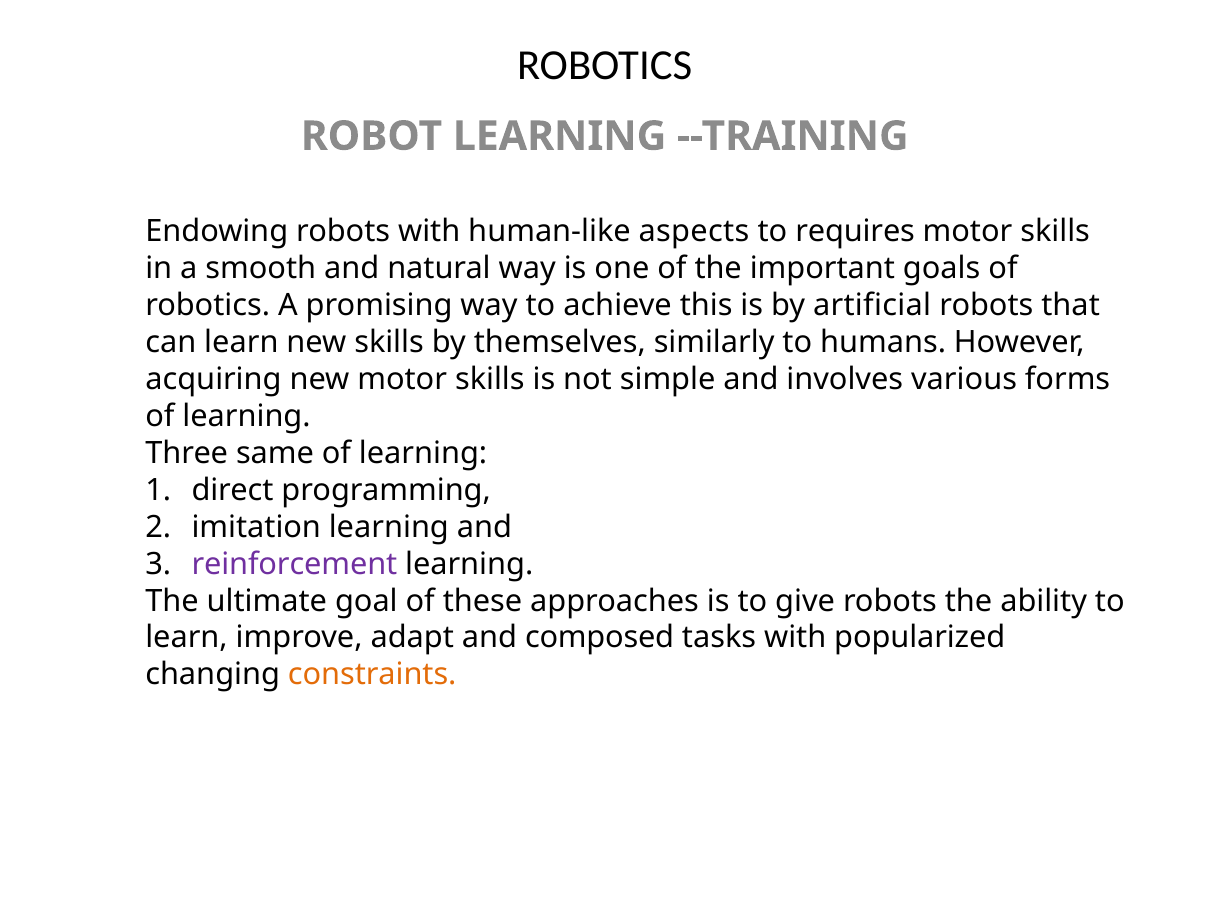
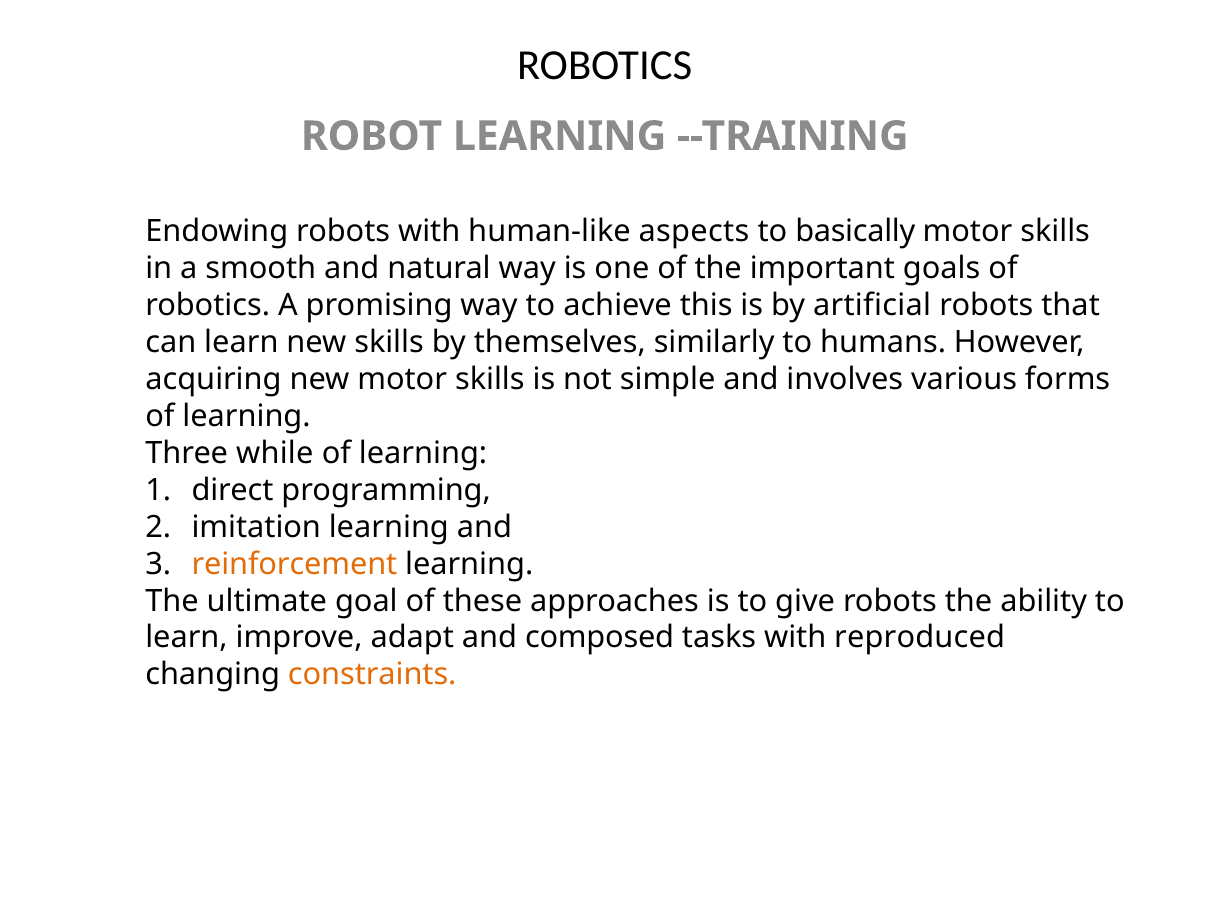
requires: requires -> basically
same: same -> while
reinforcement colour: purple -> orange
popularized: popularized -> reproduced
